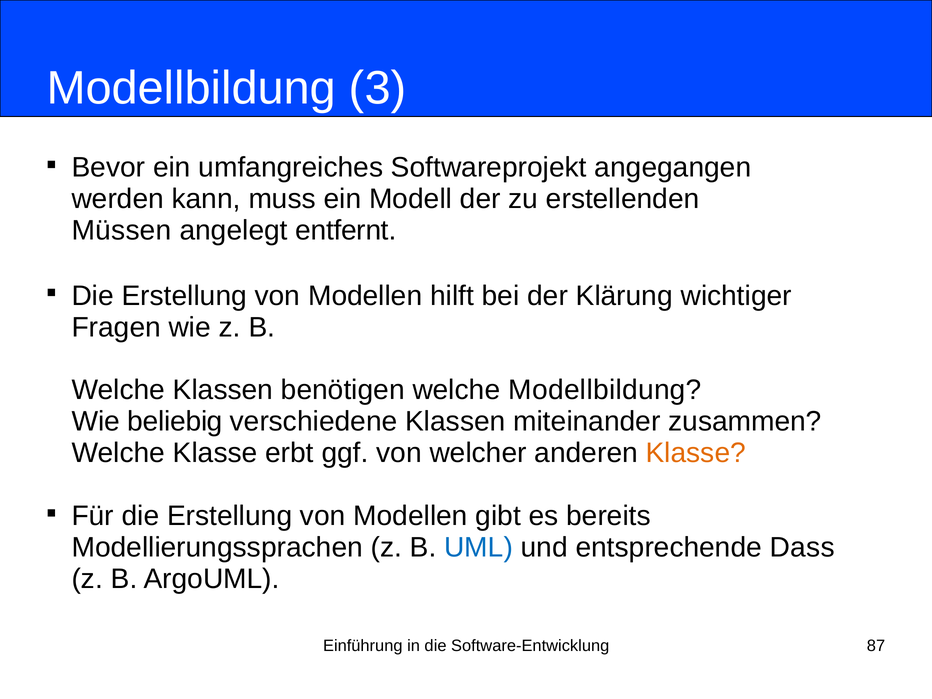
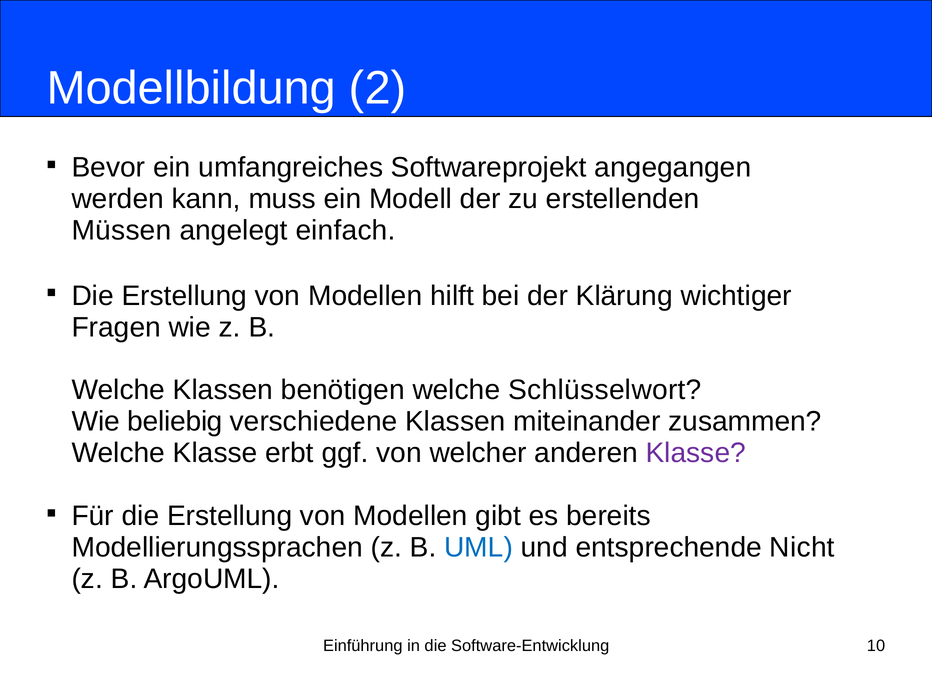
3: 3 -> 2
entfernt: entfernt -> einfach
welche Modellbildung: Modellbildung -> Schlüsselwort
Klasse at (696, 453) colour: orange -> purple
Dass: Dass -> Nicht
87: 87 -> 10
